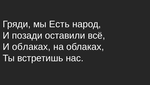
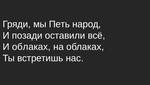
Есть: Есть -> Петь
